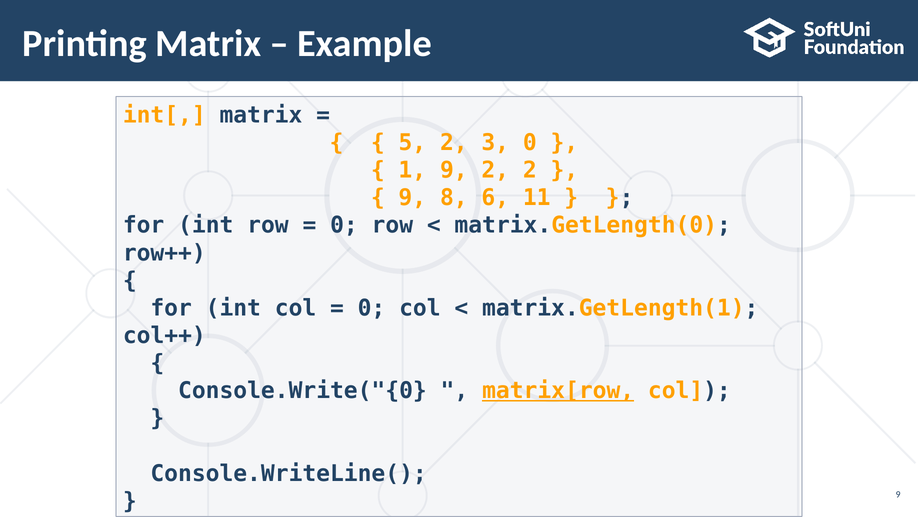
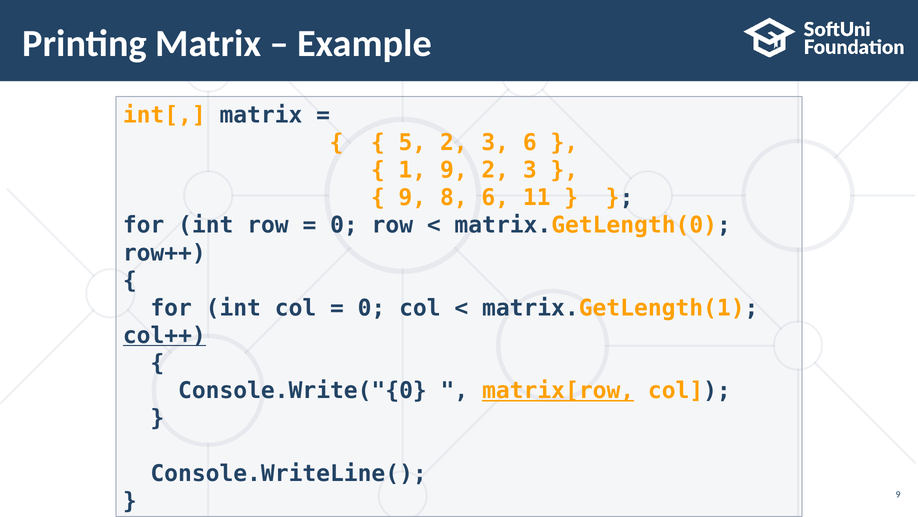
3 0: 0 -> 6
9 2 2: 2 -> 3
col++ underline: none -> present
